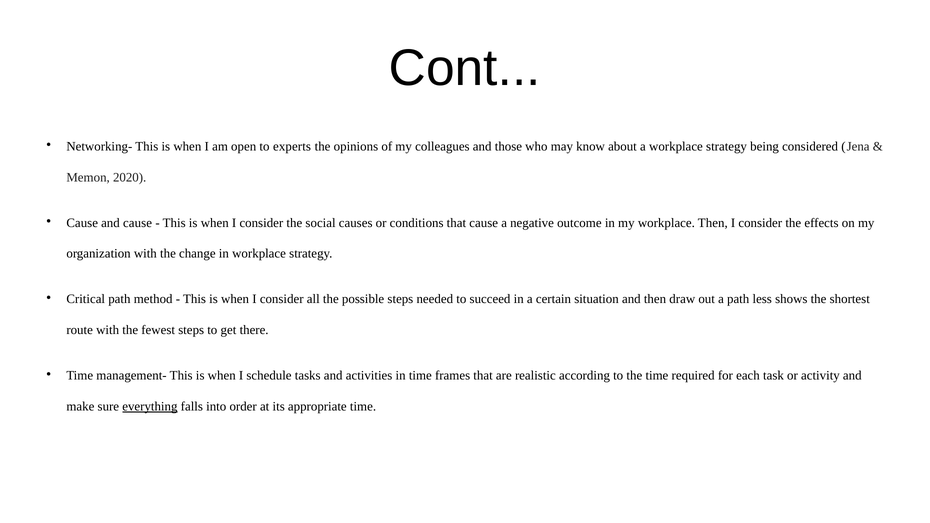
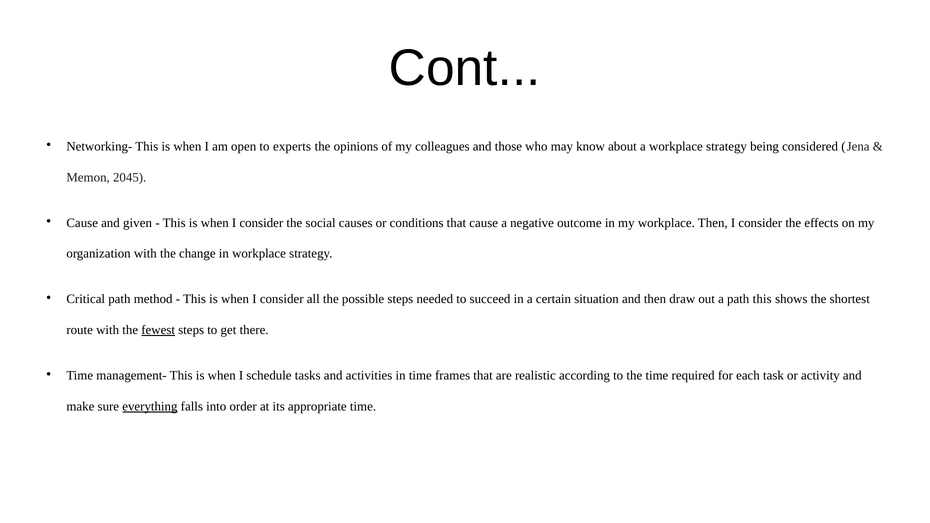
2020: 2020 -> 2045
and cause: cause -> given
path less: less -> this
fewest underline: none -> present
